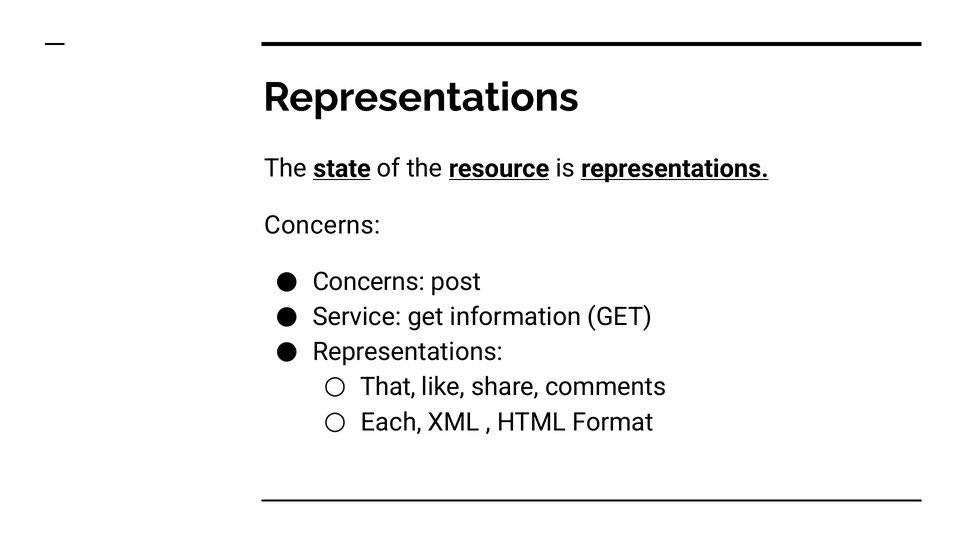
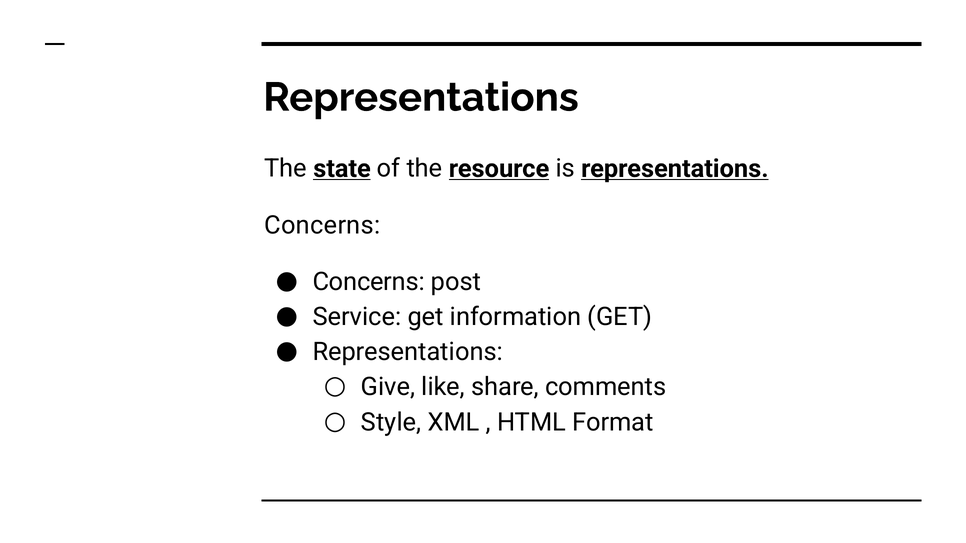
That: That -> Give
Each: Each -> Style
